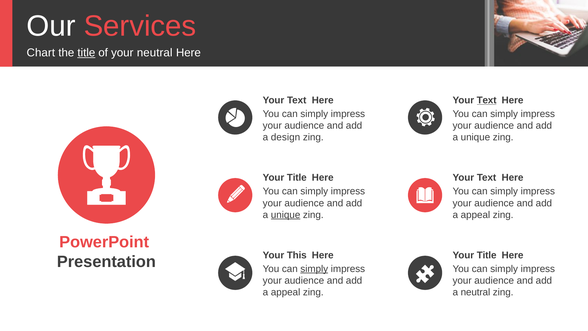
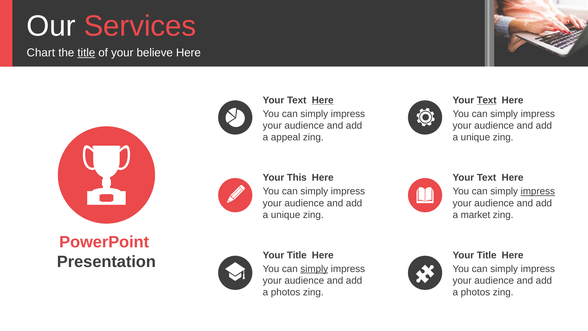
your neutral: neutral -> believe
Here at (323, 100) underline: none -> present
design: design -> appeal
Title at (297, 178): Title -> This
impress at (538, 191) underline: none -> present
unique at (286, 215) underline: present -> none
appeal at (475, 215): appeal -> market
This at (297, 255): This -> Title
appeal at (286, 292): appeal -> photos
neutral at (475, 292): neutral -> photos
